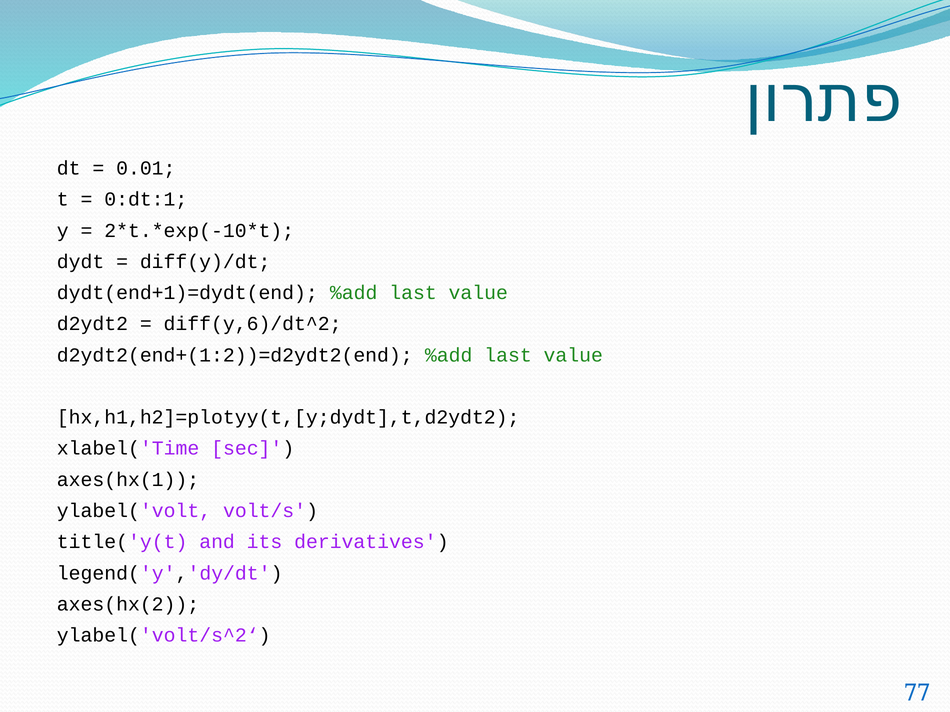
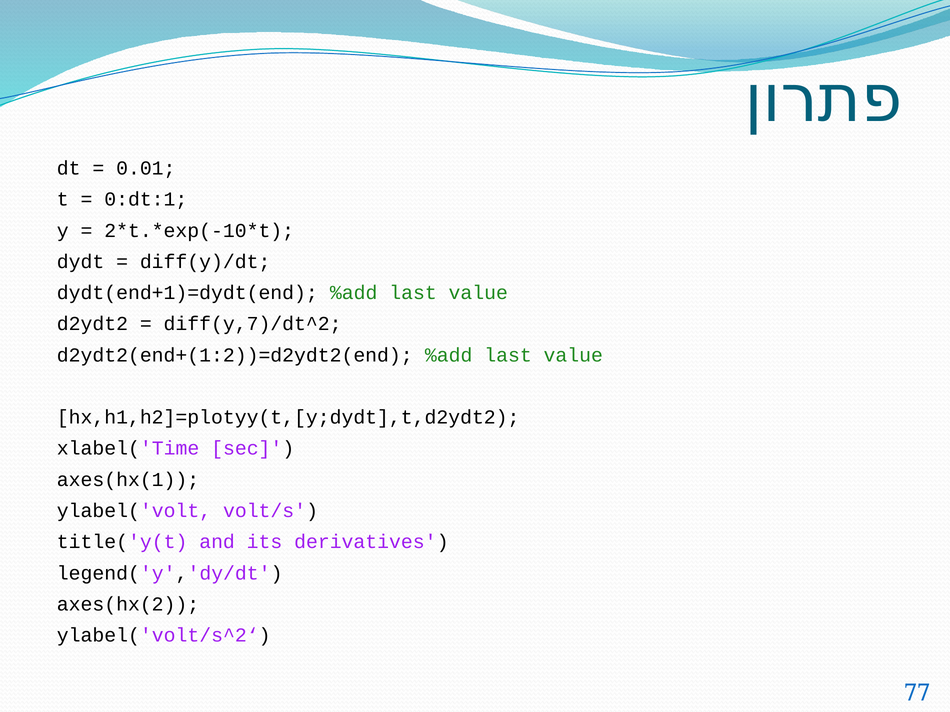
diff(y,6)/dt^2: diff(y,6)/dt^2 -> diff(y,7)/dt^2
